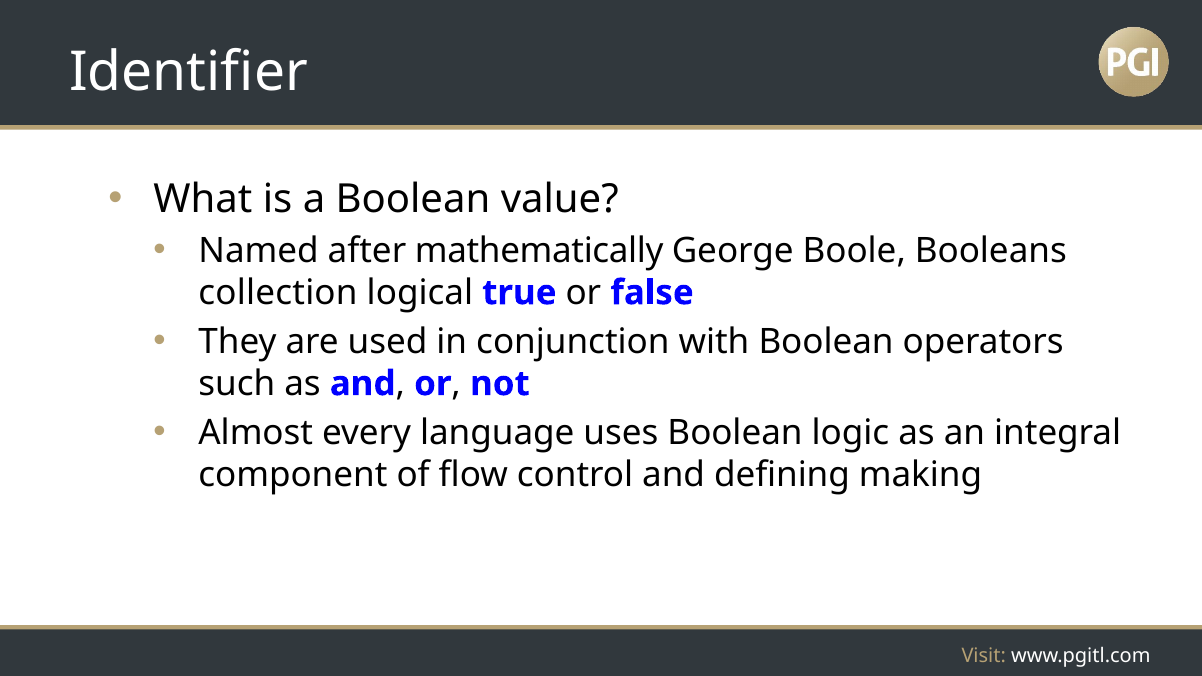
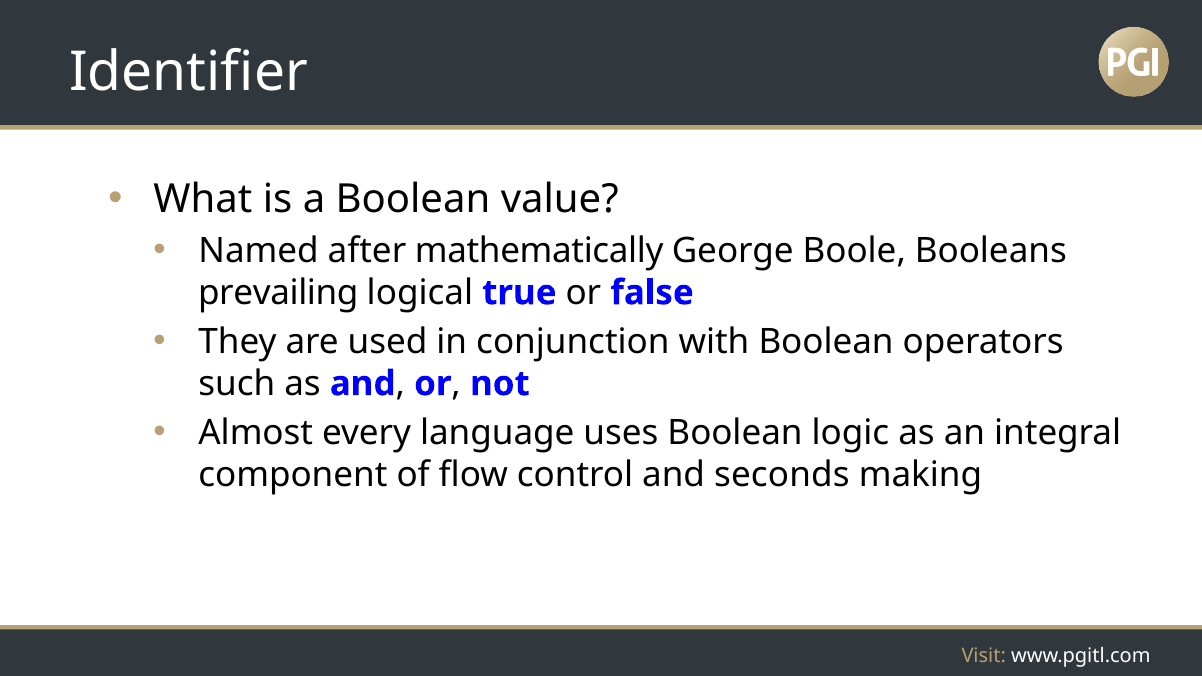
collection: collection -> prevailing
defining: defining -> seconds
